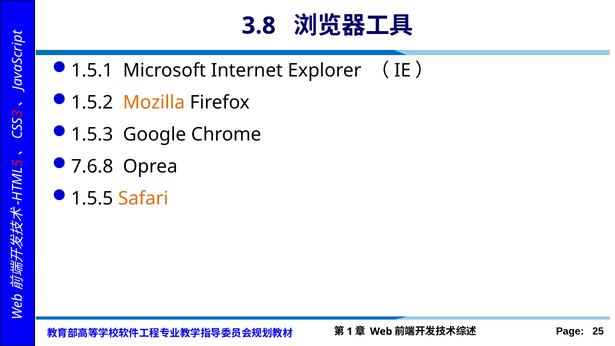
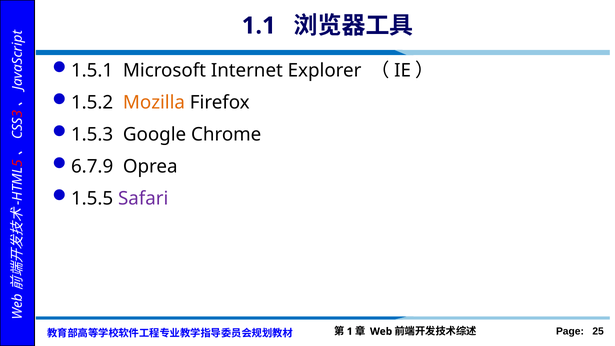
3.8: 3.8 -> 1.1
7.6.8: 7.6.8 -> 6.7.9
Safari colour: orange -> purple
